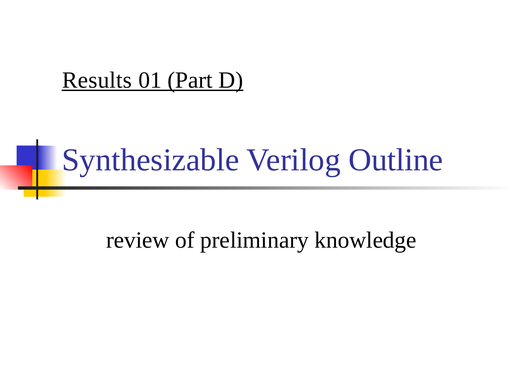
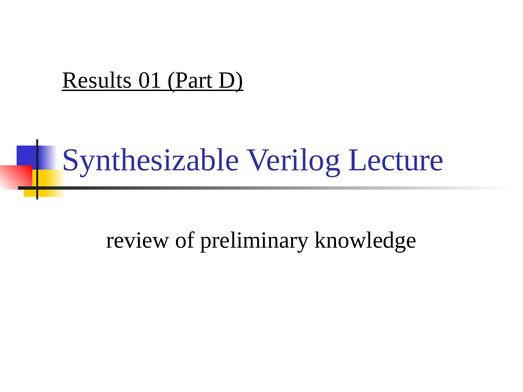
Outline: Outline -> Lecture
